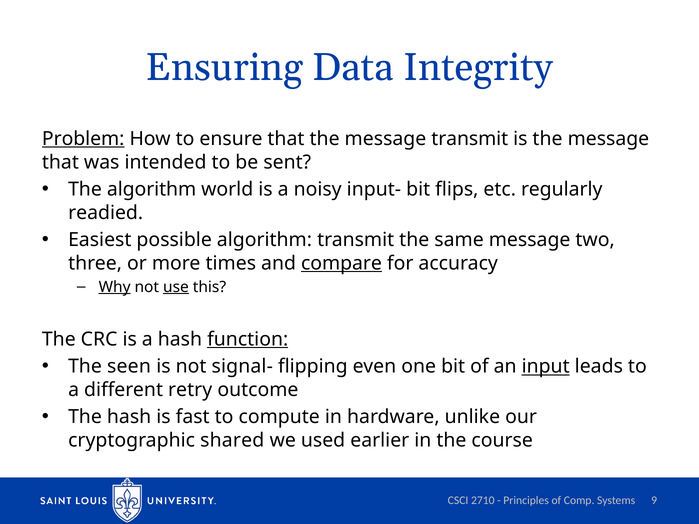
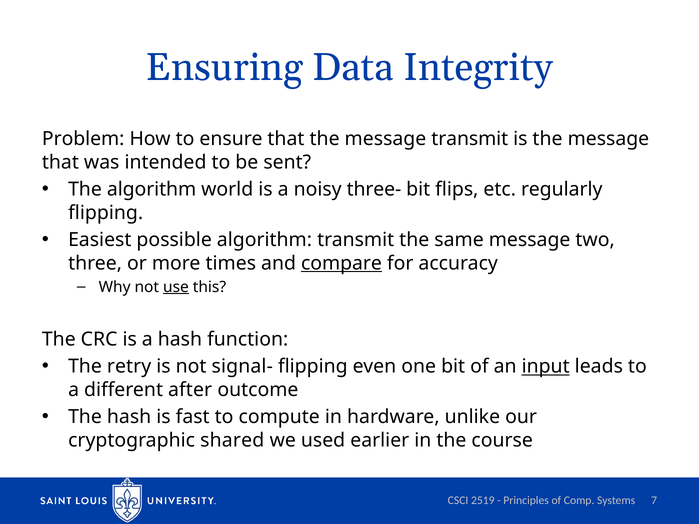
Problem underline: present -> none
input-: input- -> three-
readied at (106, 213): readied -> flipping
Why underline: present -> none
function underline: present -> none
seen: seen -> retry
retry: retry -> after
2710: 2710 -> 2519
9: 9 -> 7
